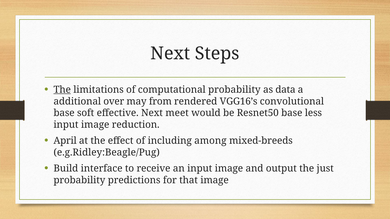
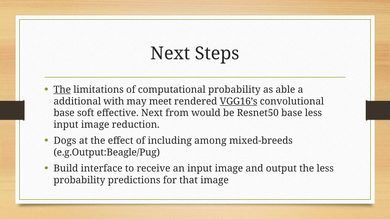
data: data -> able
over: over -> with
from: from -> meet
VGG16’s underline: none -> present
meet: meet -> from
April: April -> Dogs
e.g.Ridley:Beagle/Pug: e.g.Ridley:Beagle/Pug -> e.g.Output:Beagle/Pug
the just: just -> less
